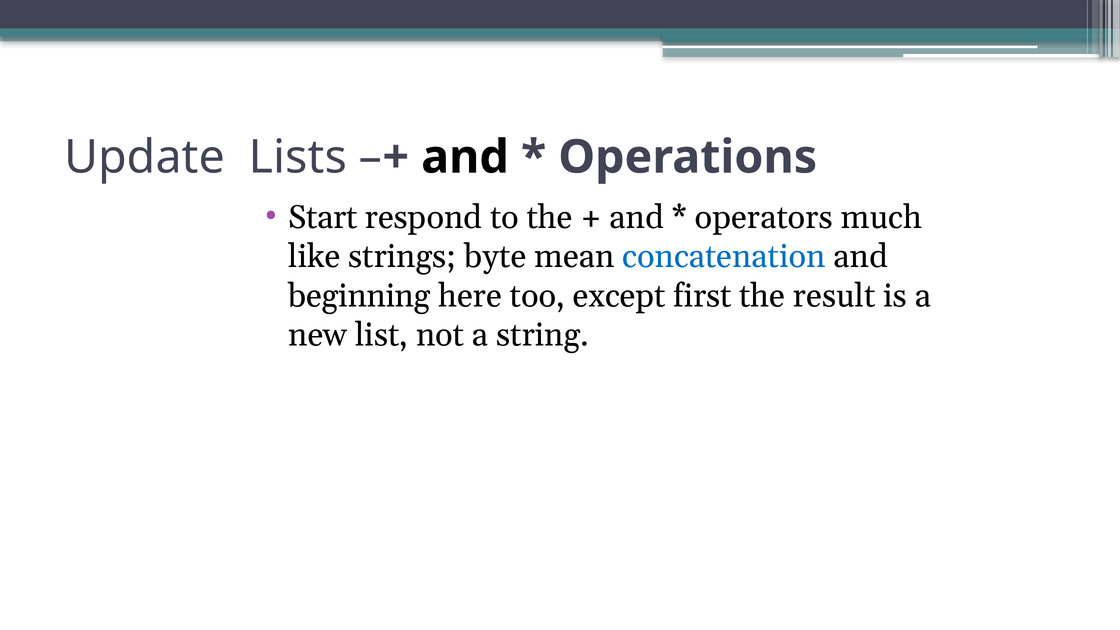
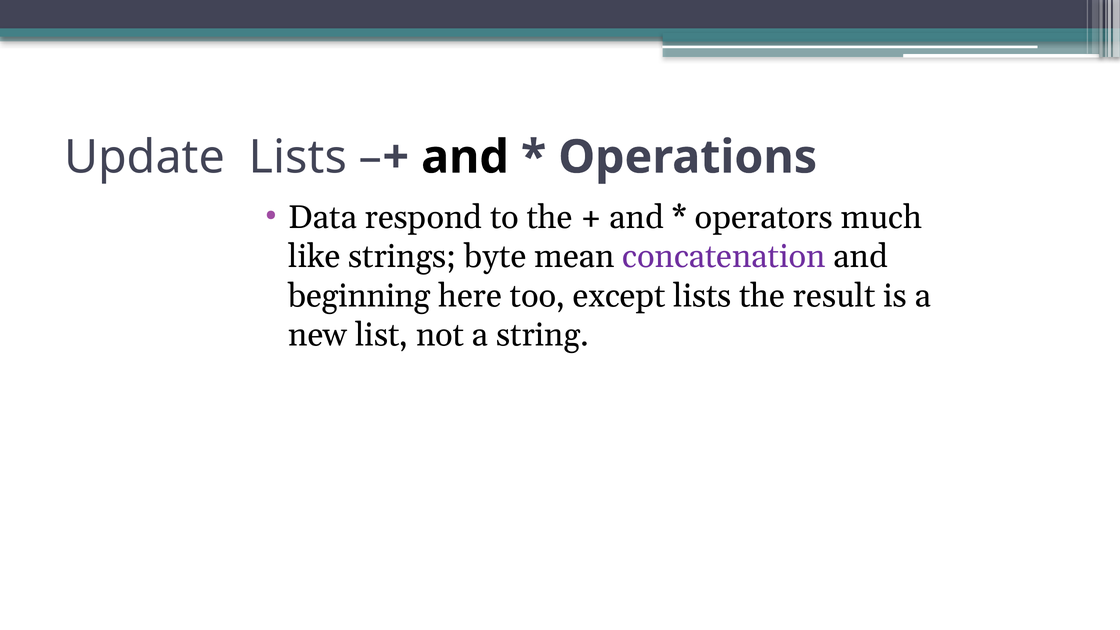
Start: Start -> Data
concatenation colour: blue -> purple
except first: first -> lists
